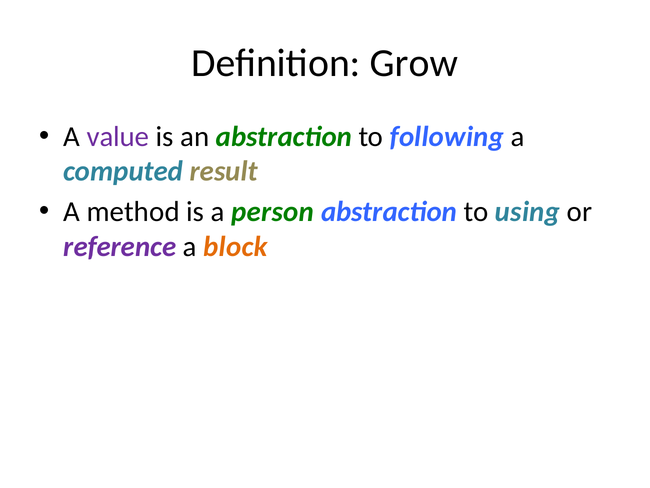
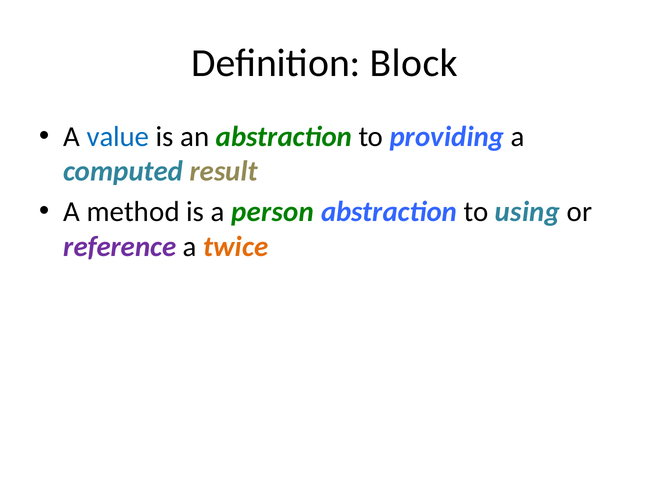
Grow: Grow -> Block
value colour: purple -> blue
following: following -> providing
block: block -> twice
